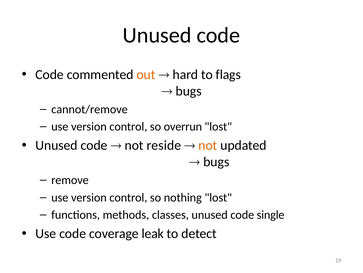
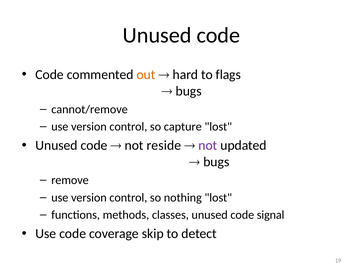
overrun: overrun -> capture
not at (208, 145) colour: orange -> purple
single: single -> signal
leak: leak -> skip
